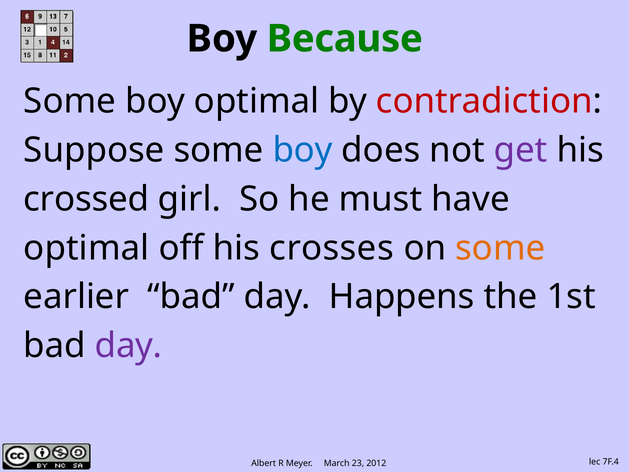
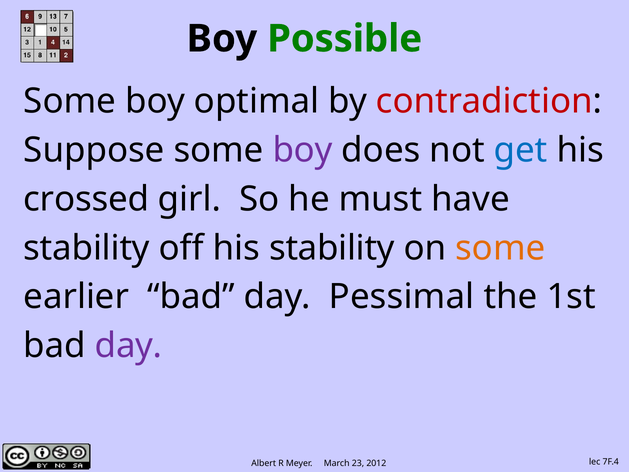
Because: Because -> Possible
boy at (303, 150) colour: blue -> purple
get colour: purple -> blue
optimal at (86, 248): optimal -> stability
his crosses: crosses -> stability
Happens: Happens -> Pessimal
